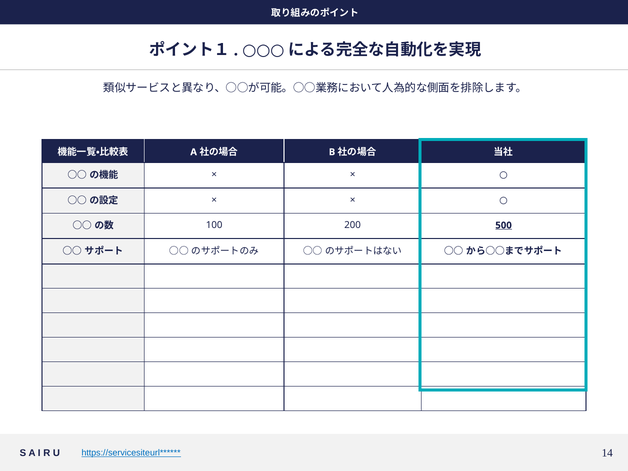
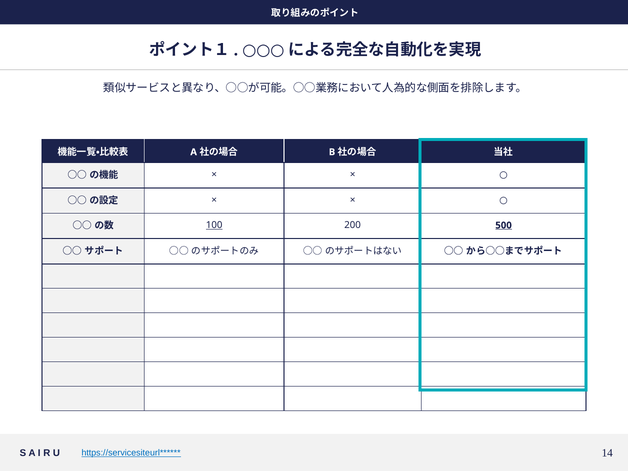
100 underline: none -> present
